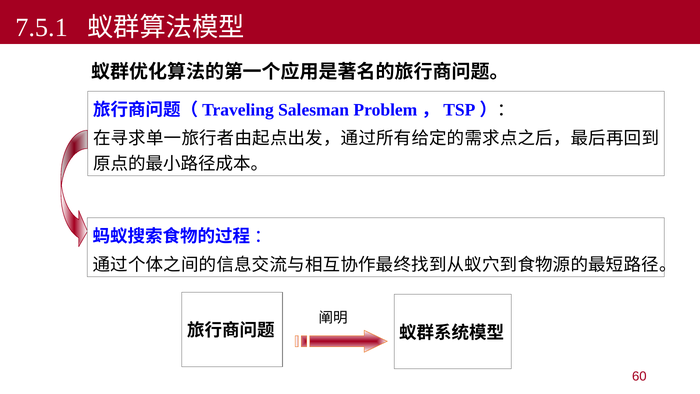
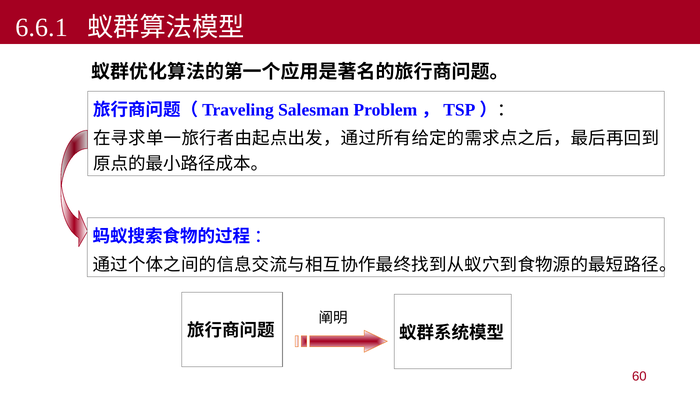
7.5.1: 7.5.1 -> 6.6.1
